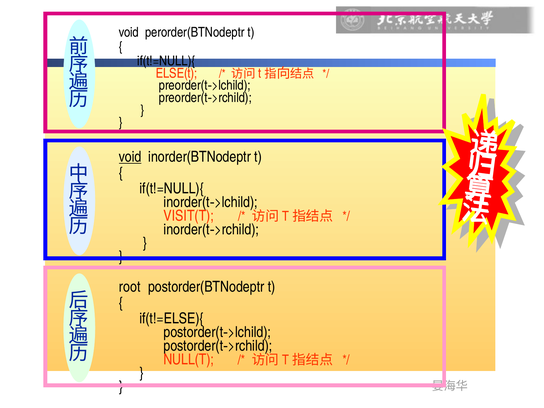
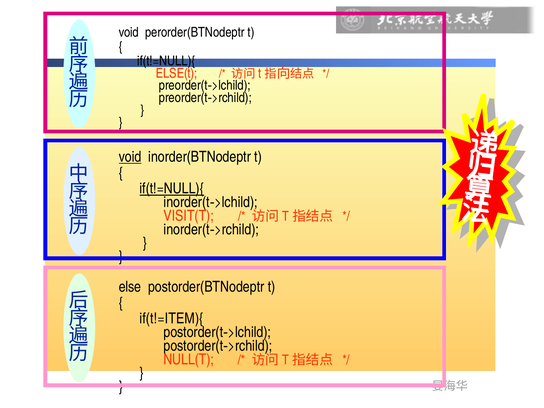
if(t!=NULL){ at (172, 189) underline: none -> present
root: root -> else
if(t!=ELSE){: if(t!=ELSE){ -> if(t!=ITEM){
